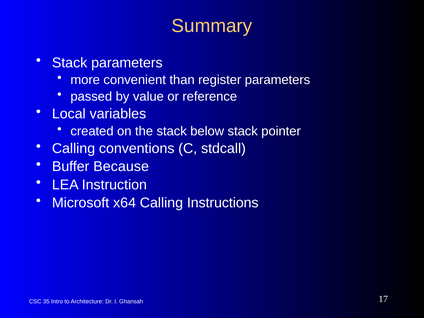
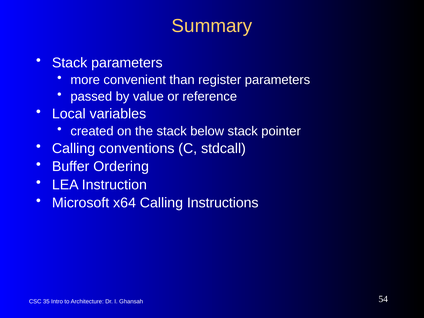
Because: Because -> Ordering
17: 17 -> 54
